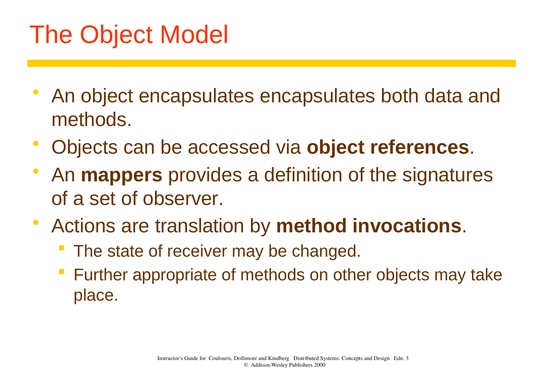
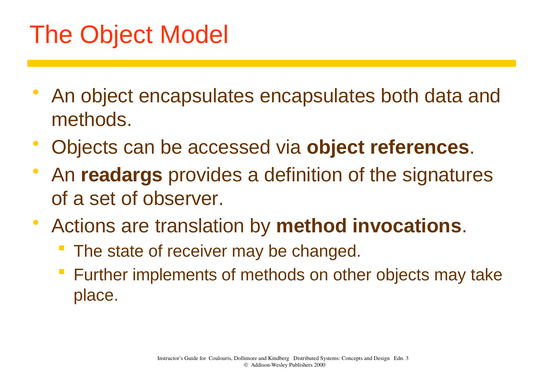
mappers: mappers -> readargs
appropriate: appropriate -> implements
